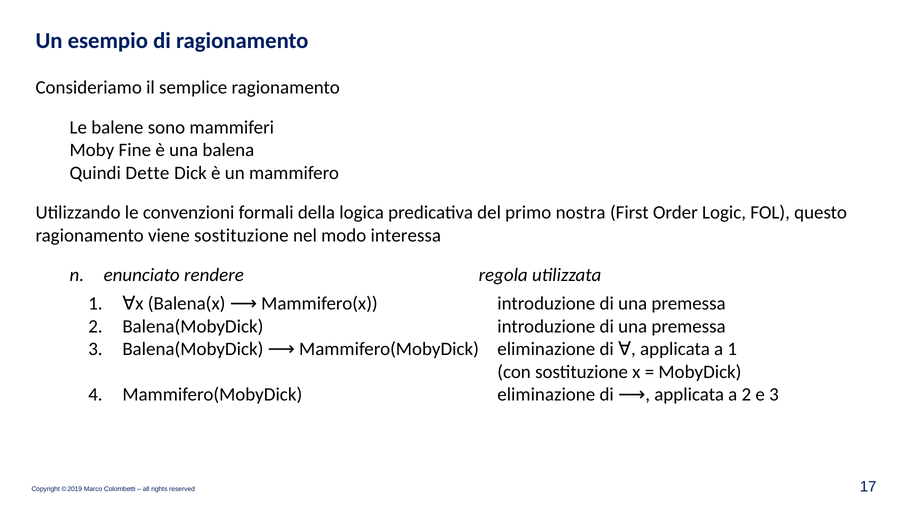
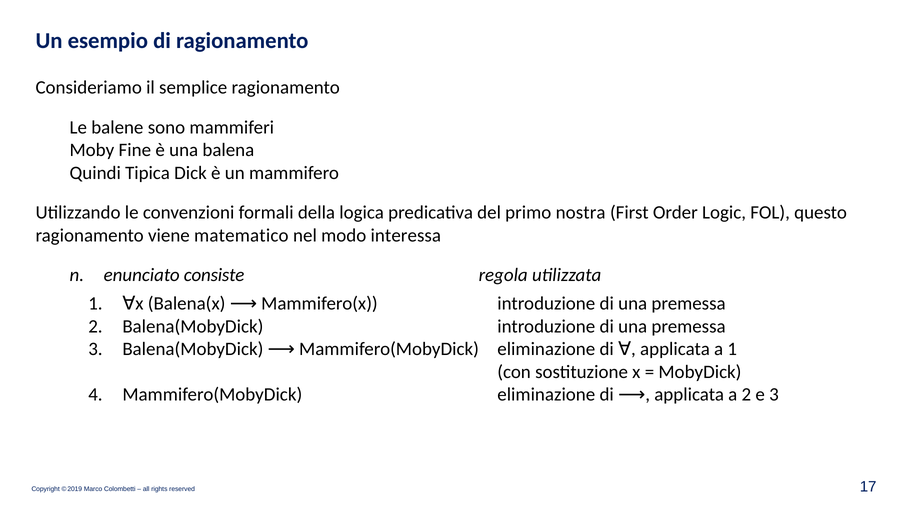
Dette: Dette -> Tipica
viene sostituzione: sostituzione -> matematico
rendere: rendere -> consiste
